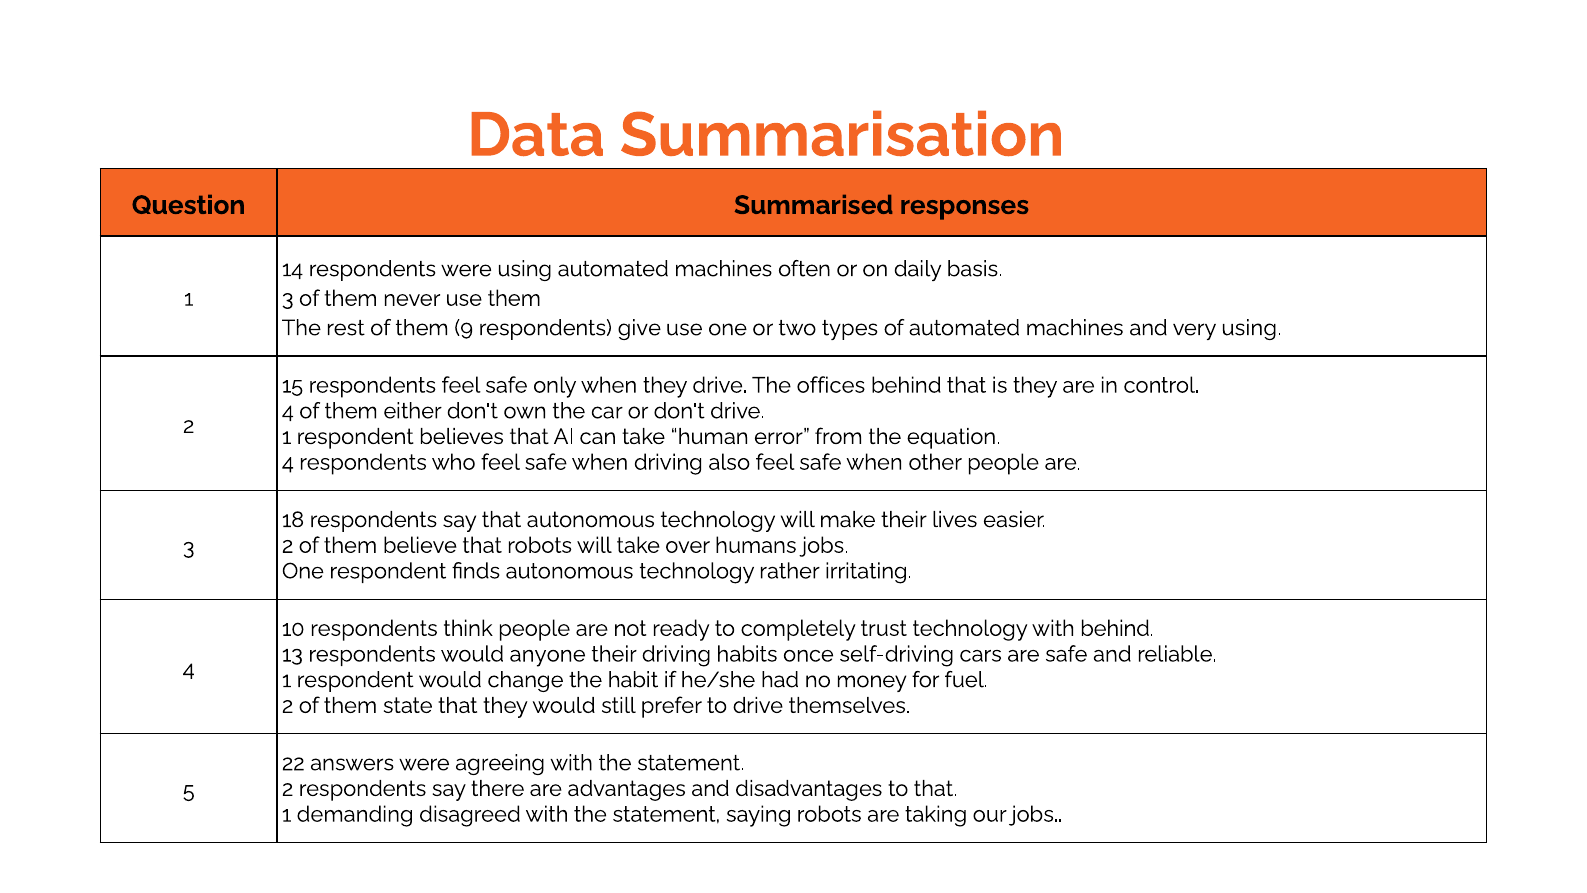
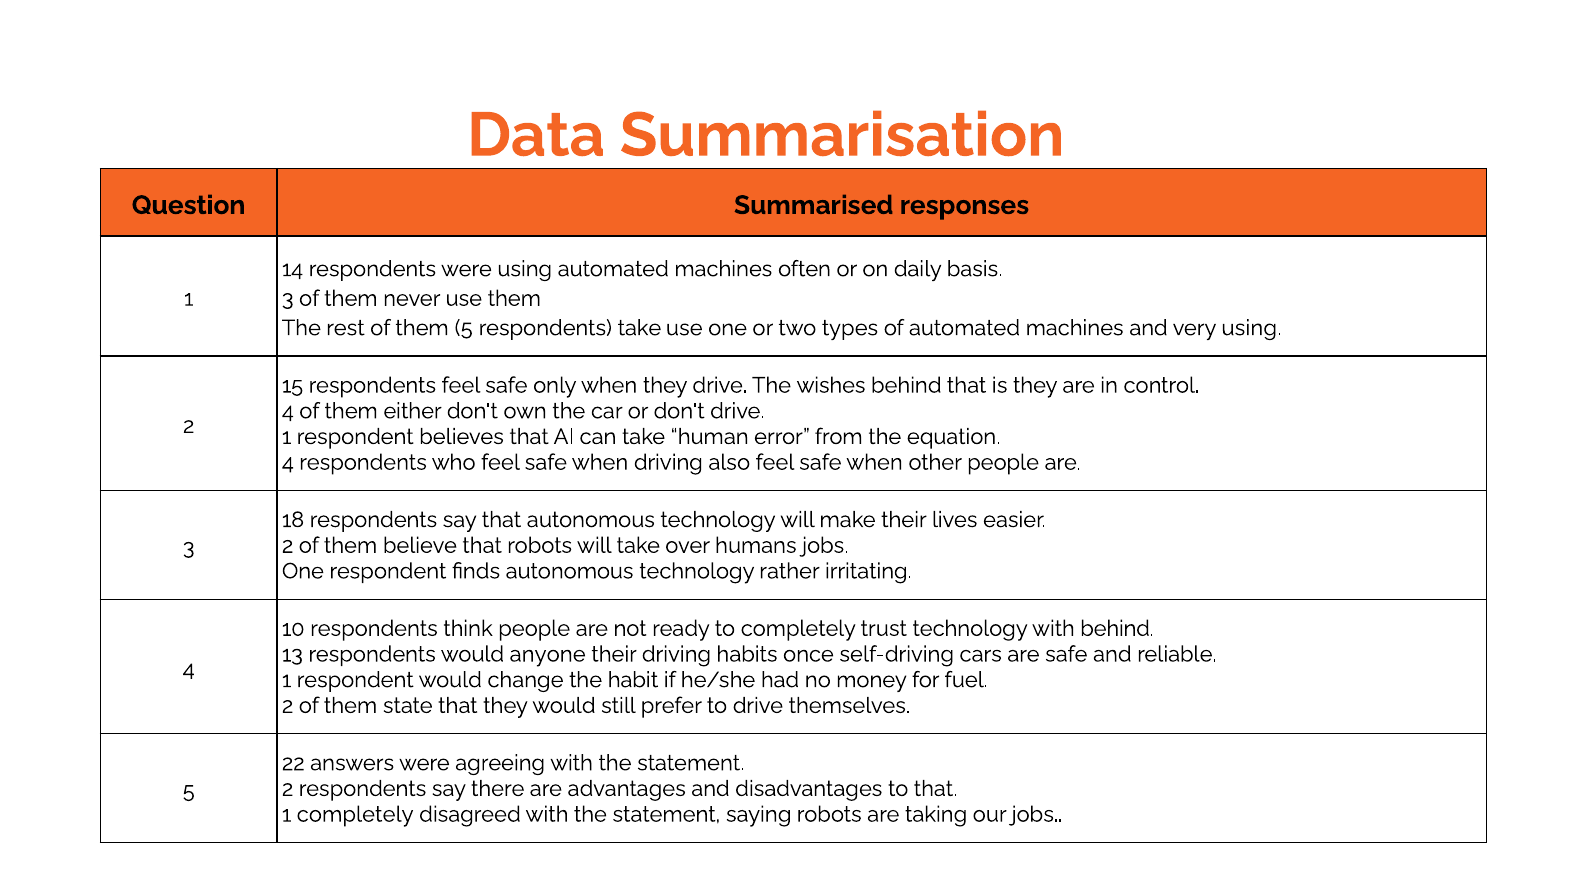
them 9: 9 -> 5
respondents give: give -> take
offices: offices -> wishes
1 demanding: demanding -> completely
